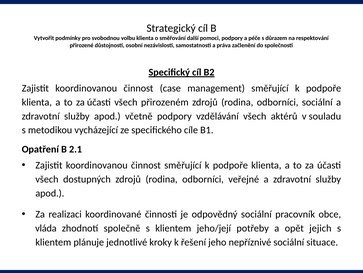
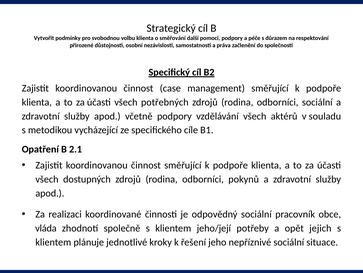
přirozeném: přirozeném -> potřebných
veřejné: veřejné -> pokynů
